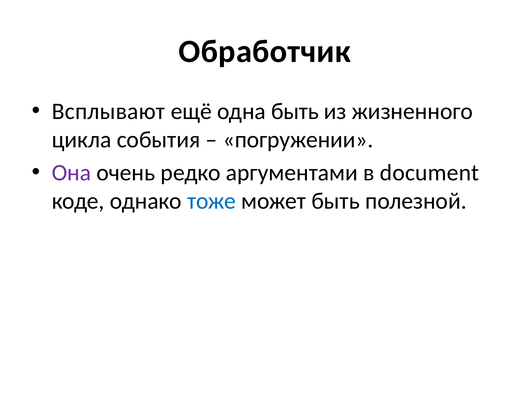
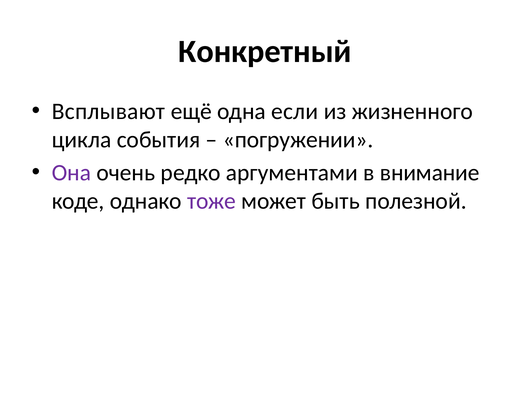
Обработчик: Обработчик -> Конкретный
одна быть: быть -> если
document: document -> внимание
тоже colour: blue -> purple
